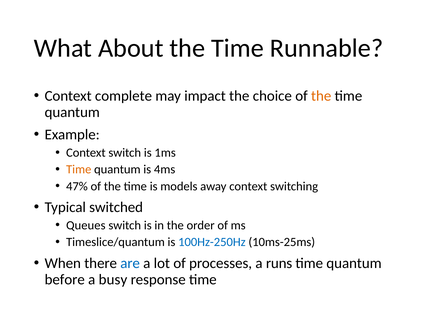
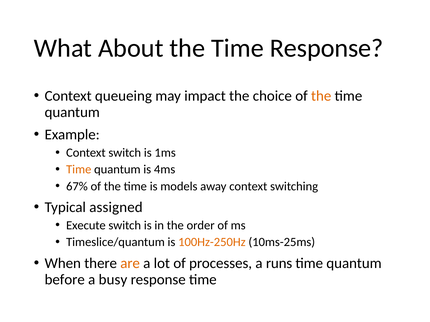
Time Runnable: Runnable -> Response
complete: complete -> queueing
47%: 47% -> 67%
switched: switched -> assigned
Queues: Queues -> Execute
100Hz-250Hz colour: blue -> orange
are colour: blue -> orange
